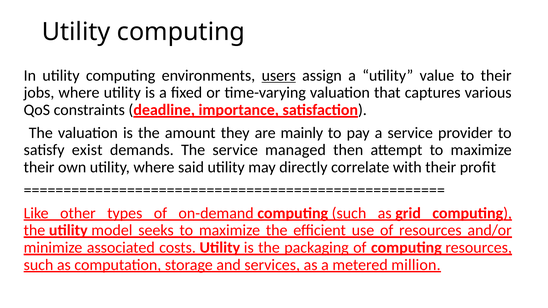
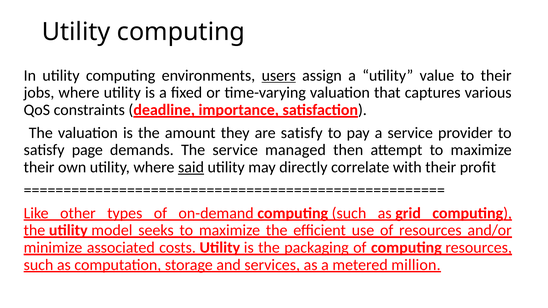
are mainly: mainly -> satisfy
exist: exist -> page
said underline: none -> present
